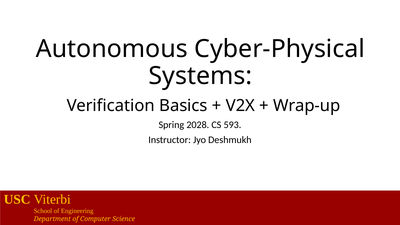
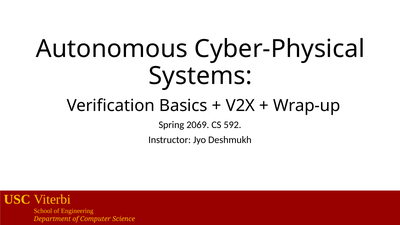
2028: 2028 -> 2069
593: 593 -> 592
